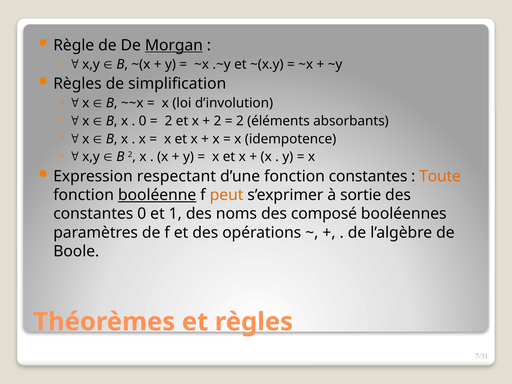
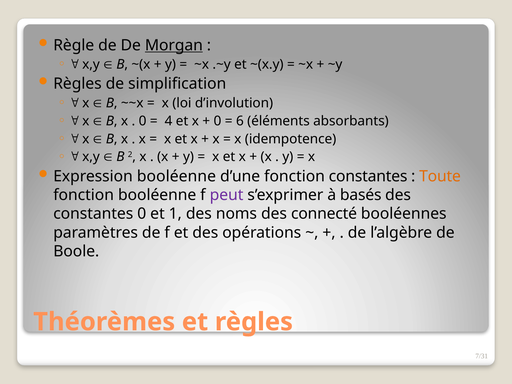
2 at (168, 121): 2 -> 4
2 at (217, 121): 2 -> 0
2 at (240, 121): 2 -> 6
Expression respectant: respectant -> booléenne
booléenne at (157, 195) underline: present -> none
peut colour: orange -> purple
sortie: sortie -> basés
composé: composé -> connecté
